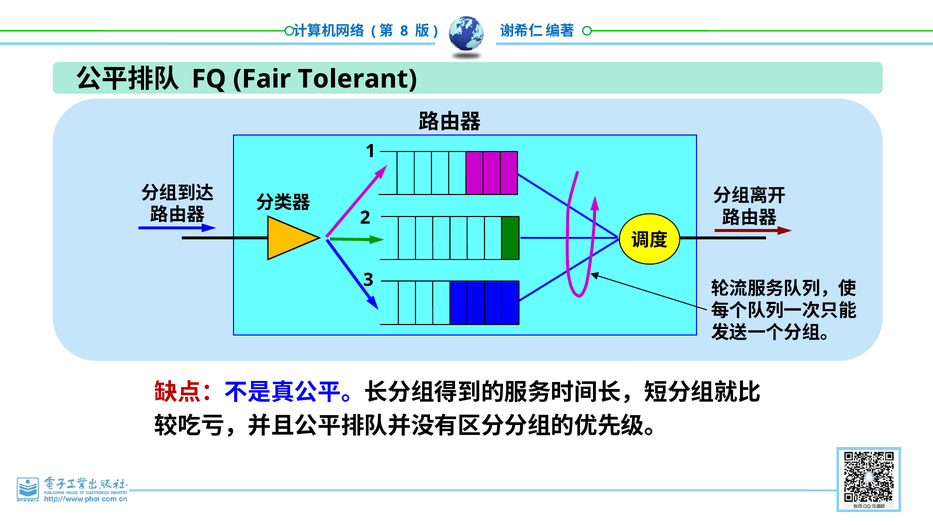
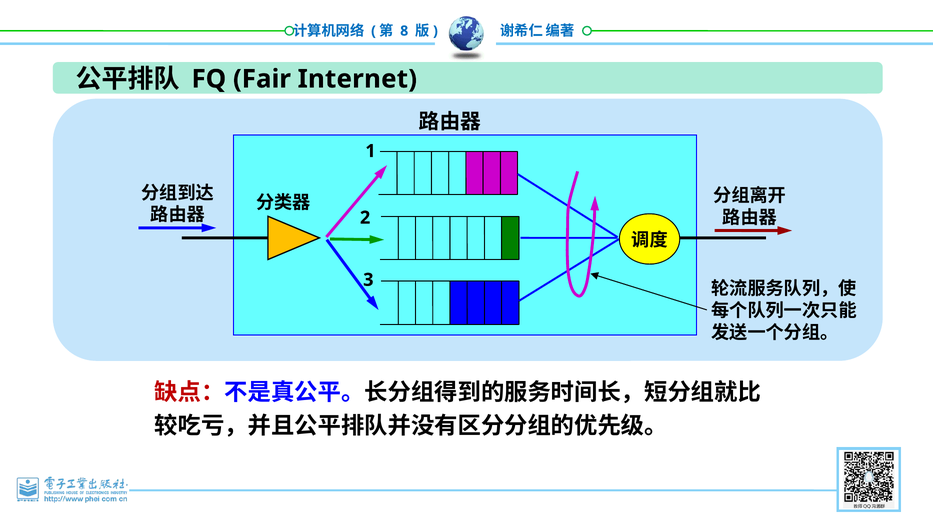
Tolerant: Tolerant -> Internet
